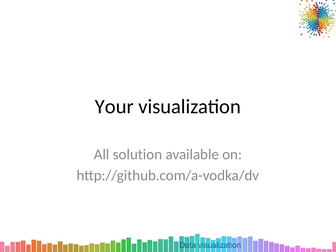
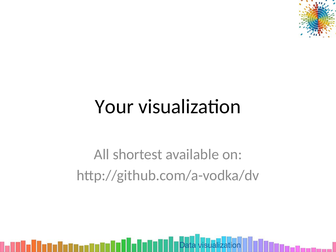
solution: solution -> shortest
